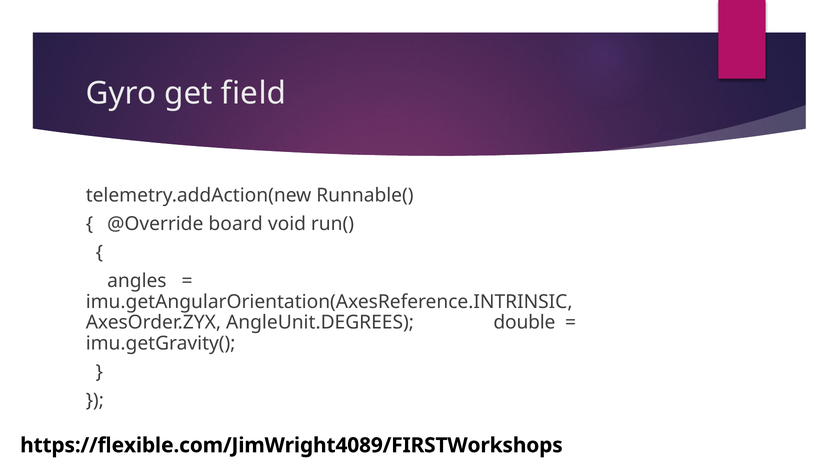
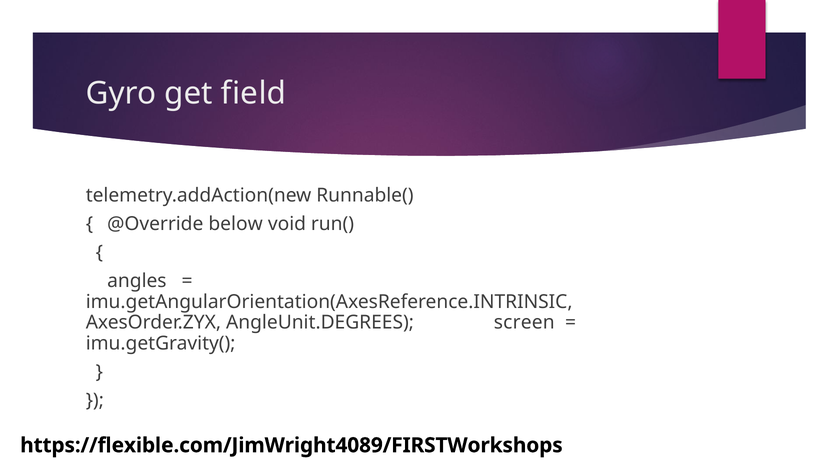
board: board -> below
double: double -> screen
